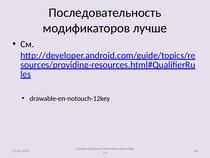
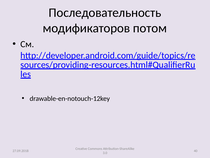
лучше: лучше -> потом
